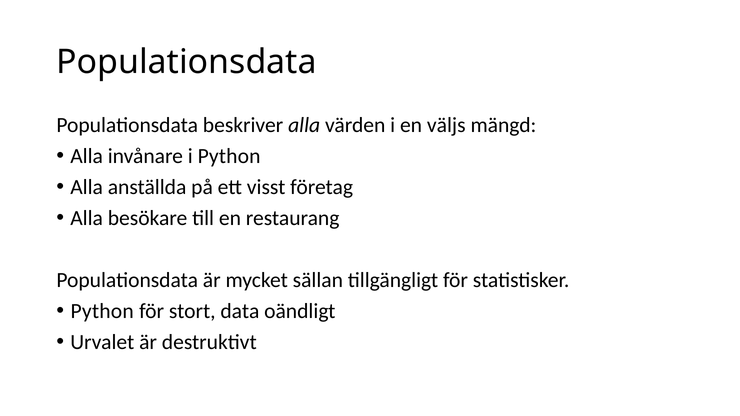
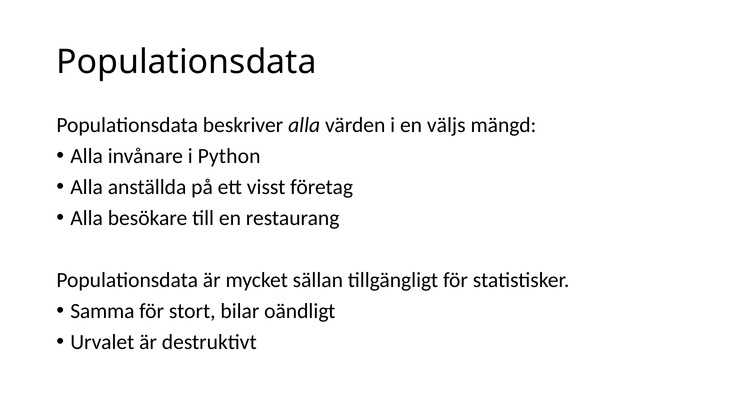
Python at (102, 311): Python -> Samma
data: data -> bilar
